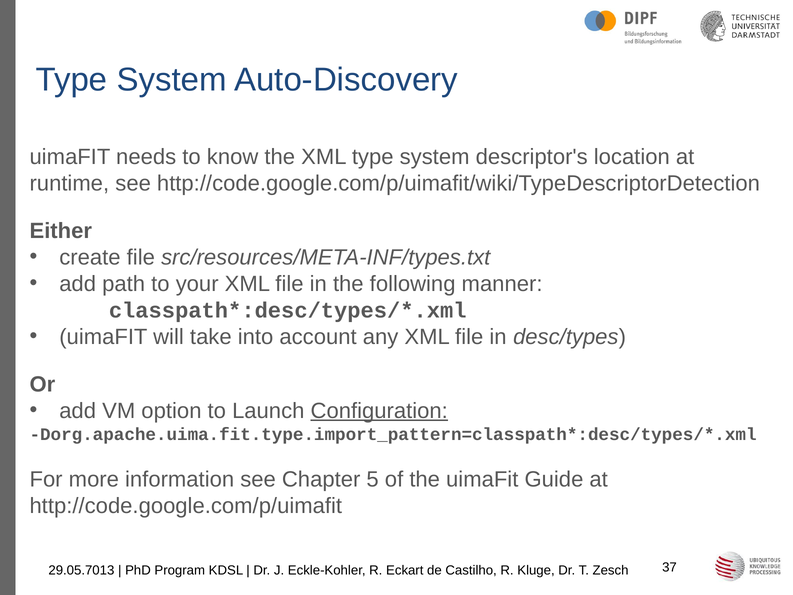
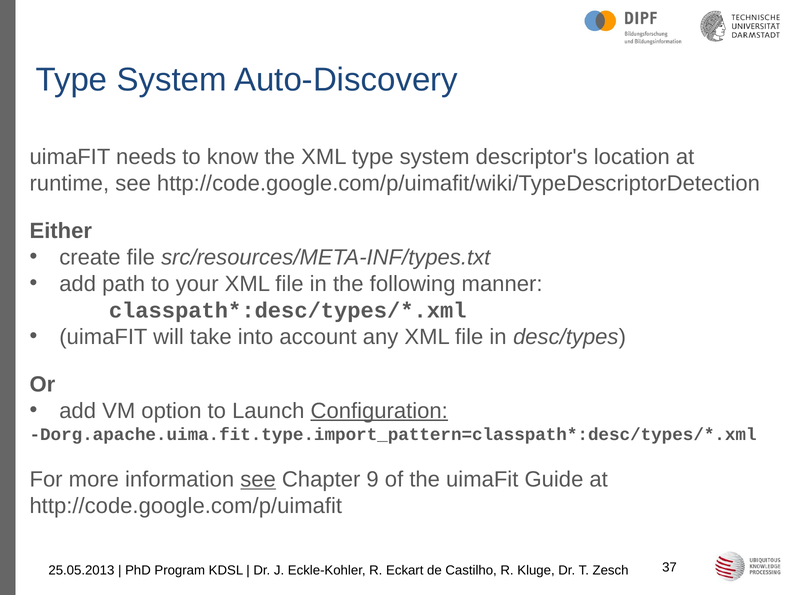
see at (258, 479) underline: none -> present
5: 5 -> 9
29.05.7013: 29.05.7013 -> 25.05.2013
